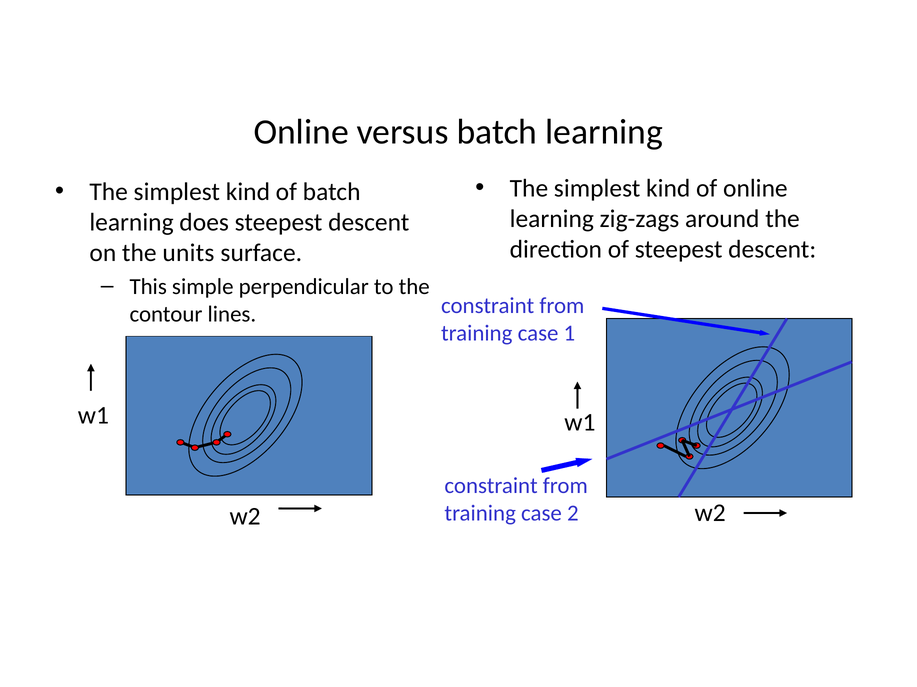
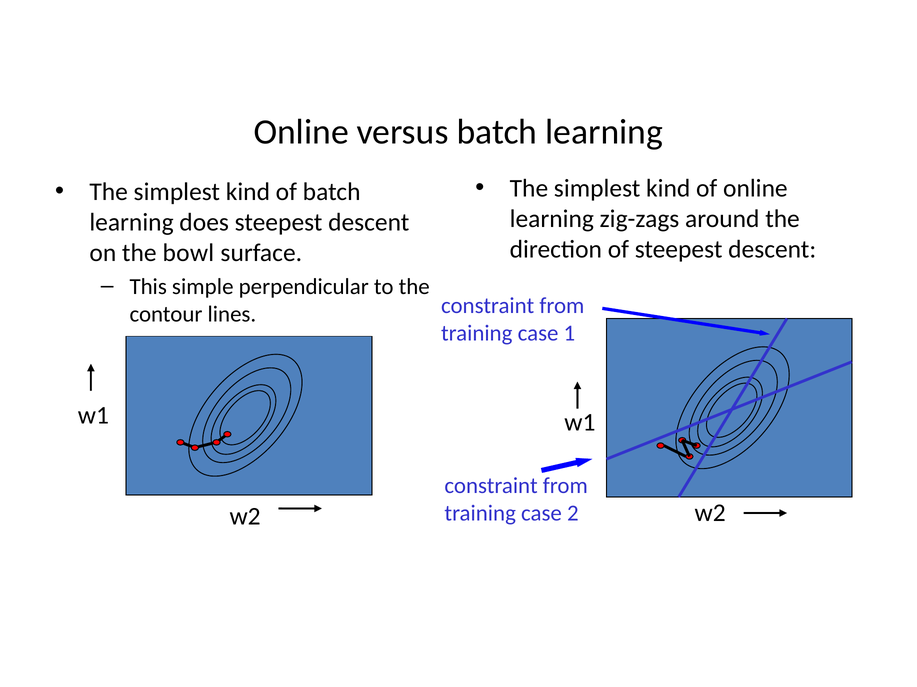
units: units -> bowl
